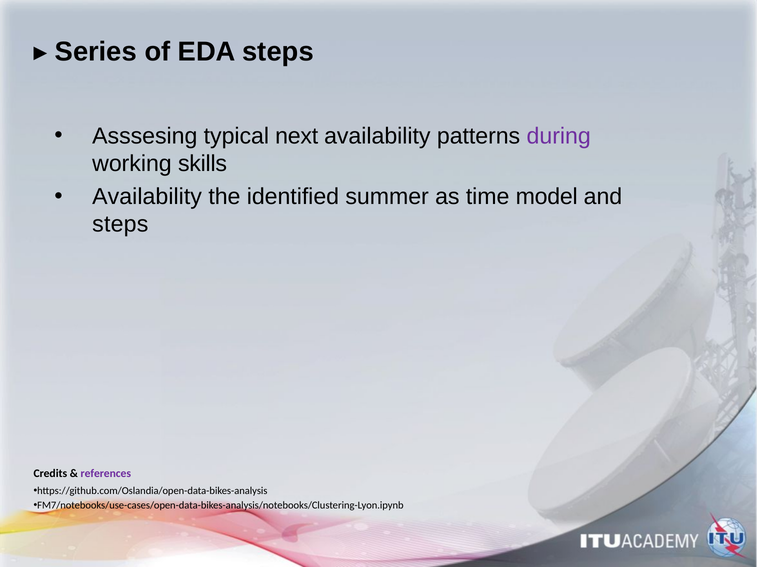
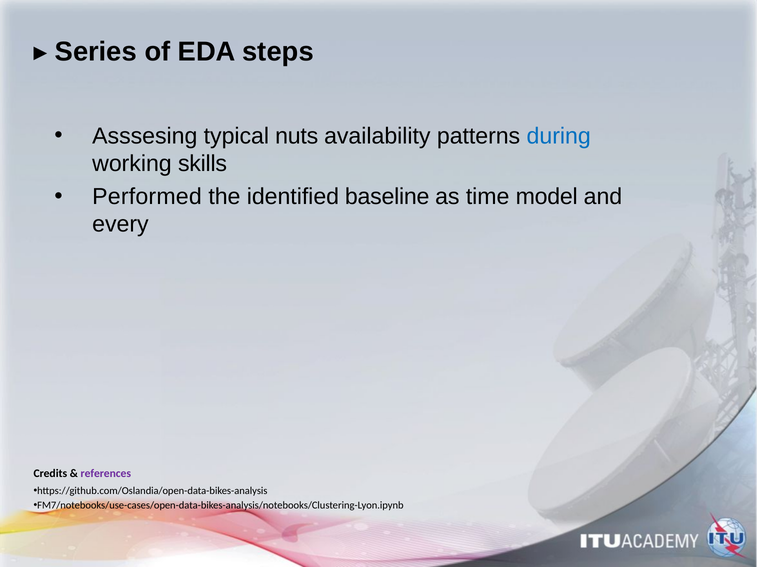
next: next -> nuts
during colour: purple -> blue
Availability at (147, 197): Availability -> Performed
summer: summer -> baseline
steps at (120, 225): steps -> every
